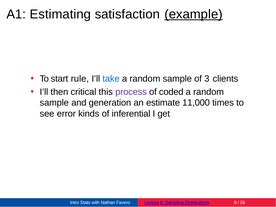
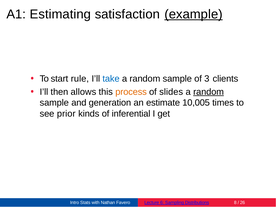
critical: critical -> allows
process colour: purple -> orange
coded: coded -> slides
random at (209, 92) underline: none -> present
11,000: 11,000 -> 10,005
error: error -> prior
